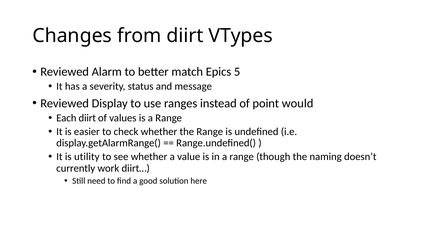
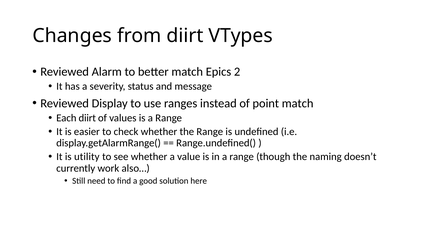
5: 5 -> 2
point would: would -> match
diirt…: diirt… -> also…
